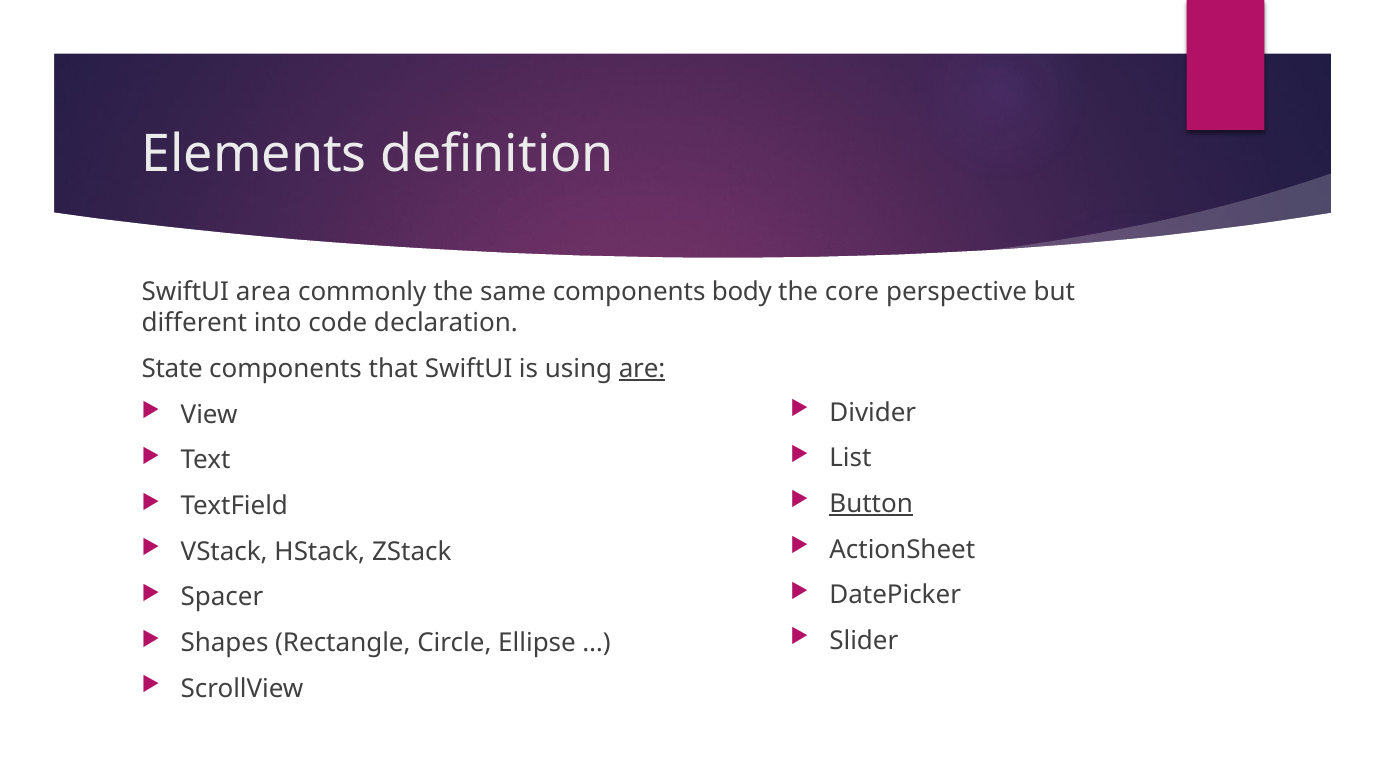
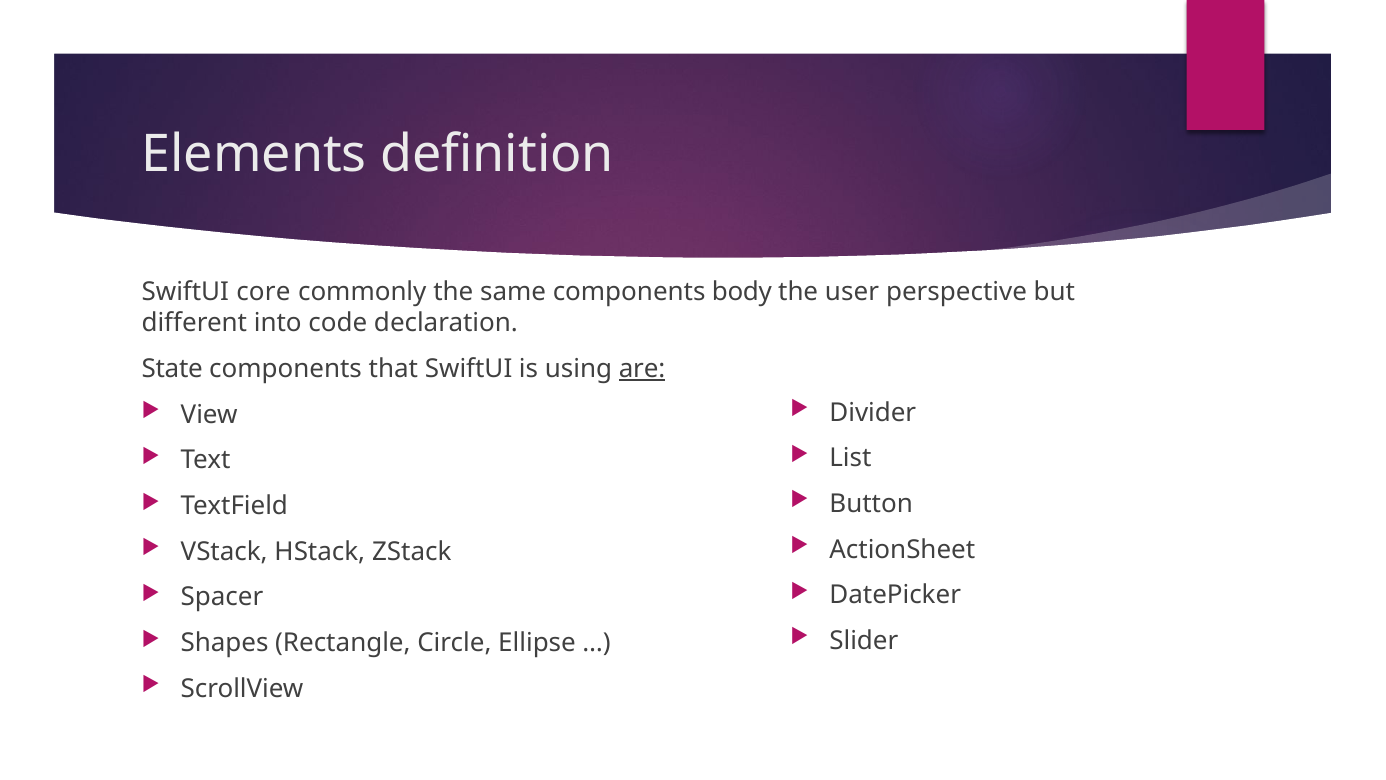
area: area -> core
core: core -> user
Button underline: present -> none
